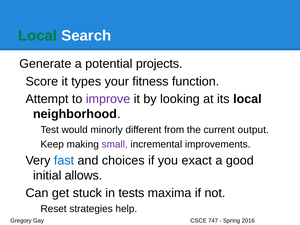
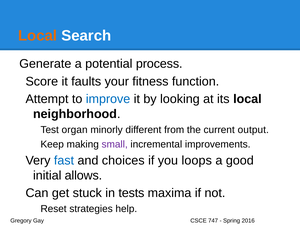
Local at (38, 36) colour: green -> orange
projects: projects -> process
types: types -> faults
improve colour: purple -> blue
would: would -> organ
exact: exact -> loops
